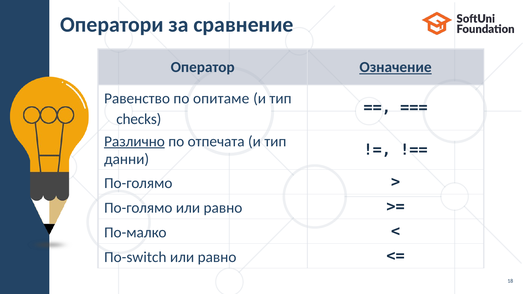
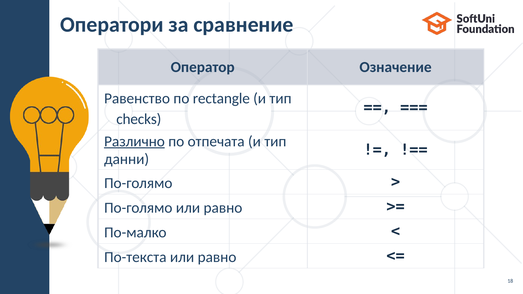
Означение underline: present -> none
опитамe: опитамe -> rectangle
По-switch: По-switch -> По-текста
